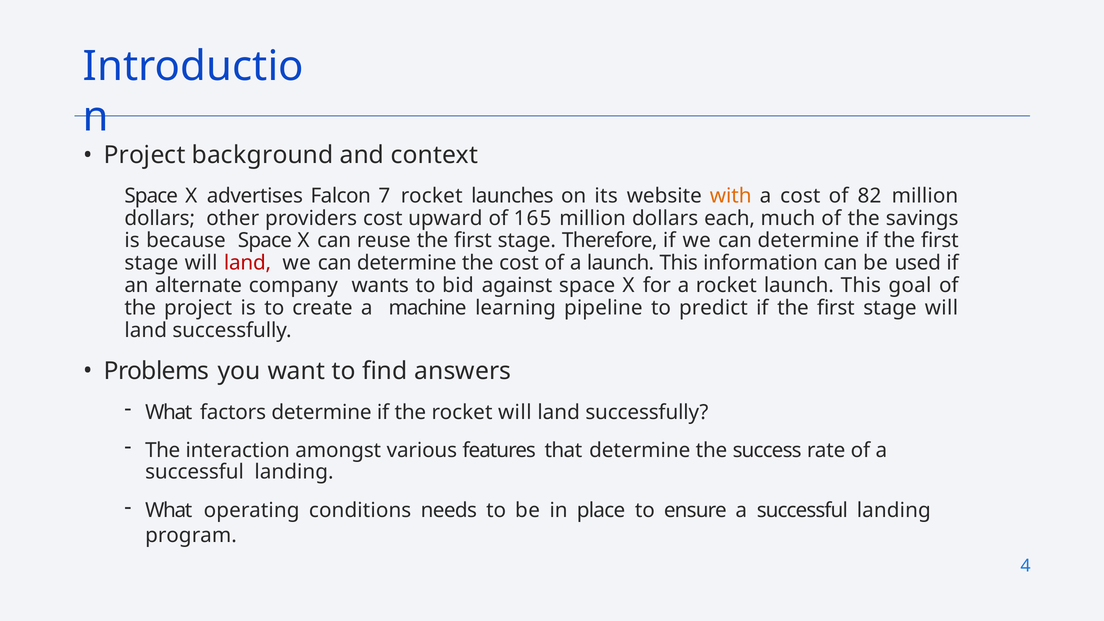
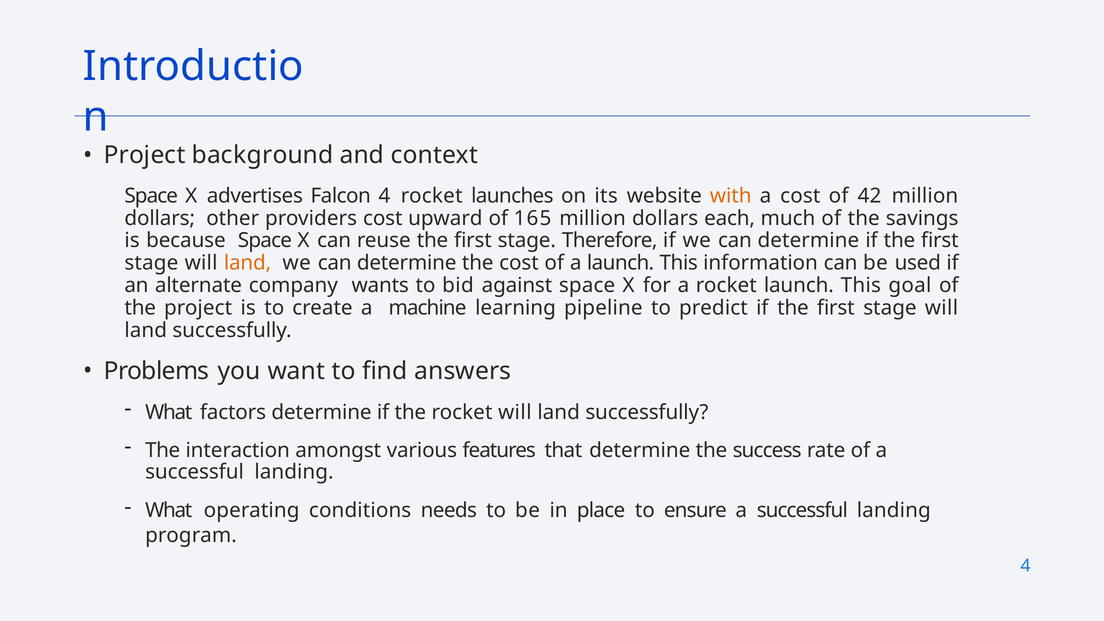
Falcon 7: 7 -> 4
82: 82 -> 42
land at (248, 263) colour: red -> orange
